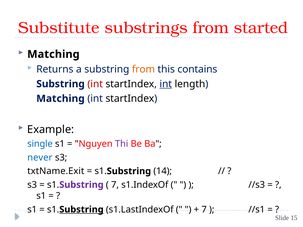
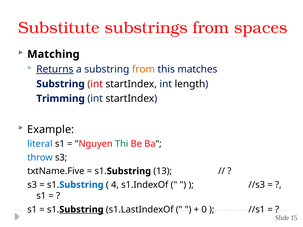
started: started -> spaces
Returns underline: none -> present
contains: contains -> matches
int at (166, 84) underline: present -> none
Matching at (60, 99): Matching -> Trimming
single: single -> literal
Thi colour: purple -> green
never: never -> throw
txtName.Exit: txtName.Exit -> txtName.Five
14: 14 -> 13
Substring at (81, 185) colour: purple -> blue
7 at (115, 185): 7 -> 4
7 at (204, 210): 7 -> 0
